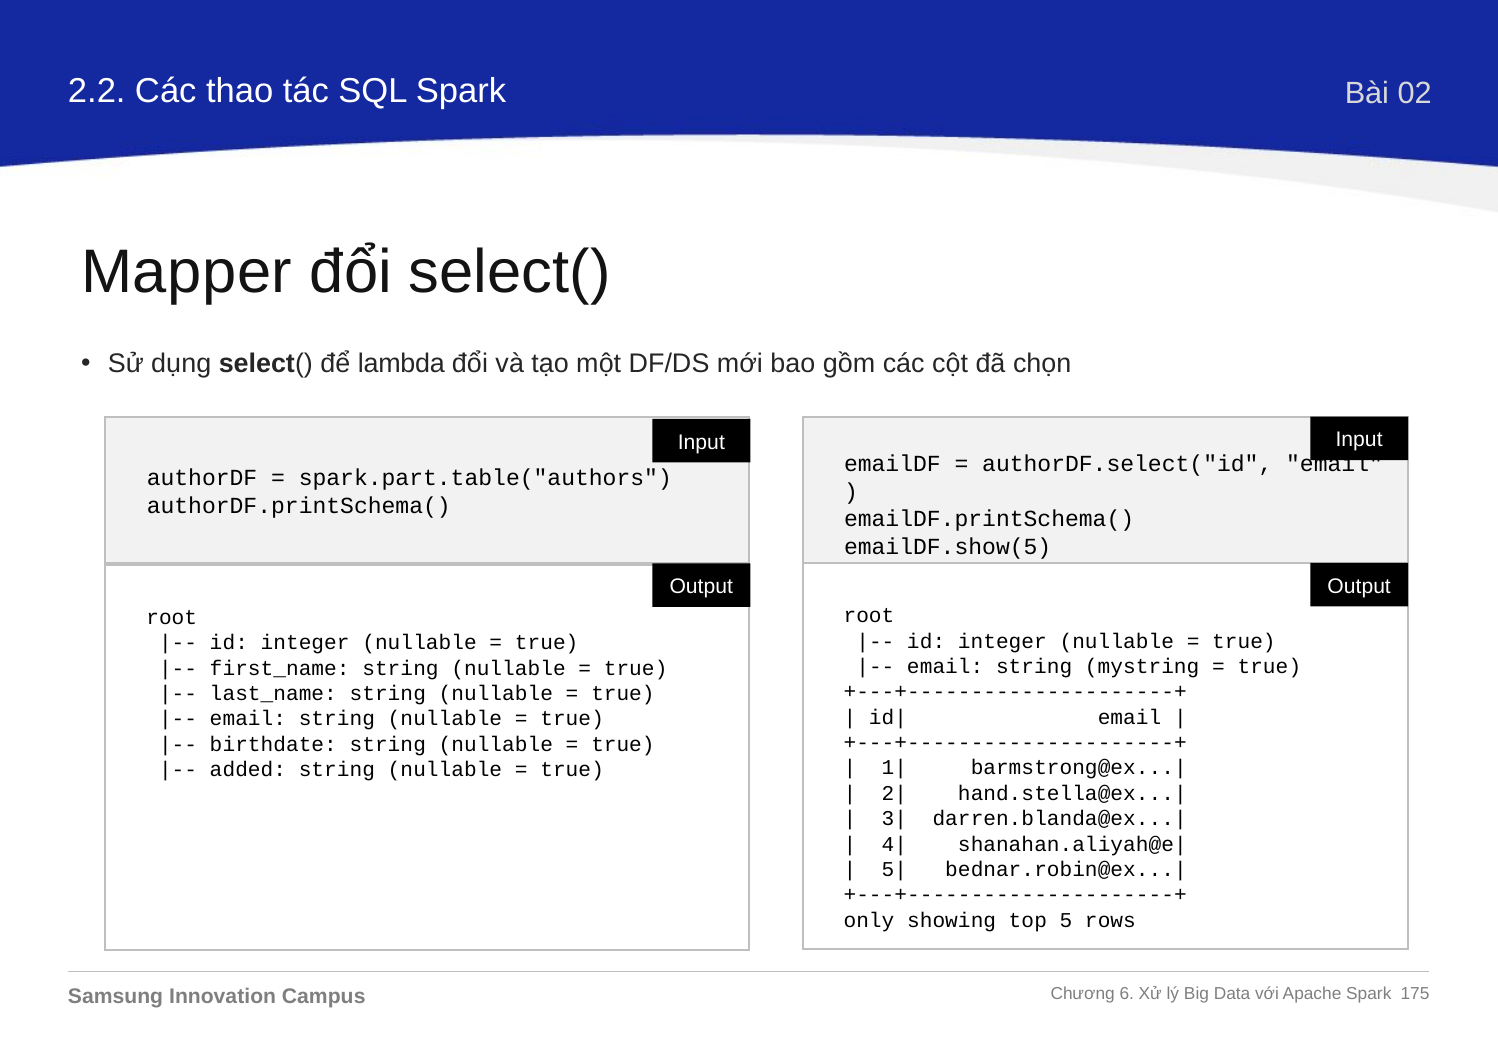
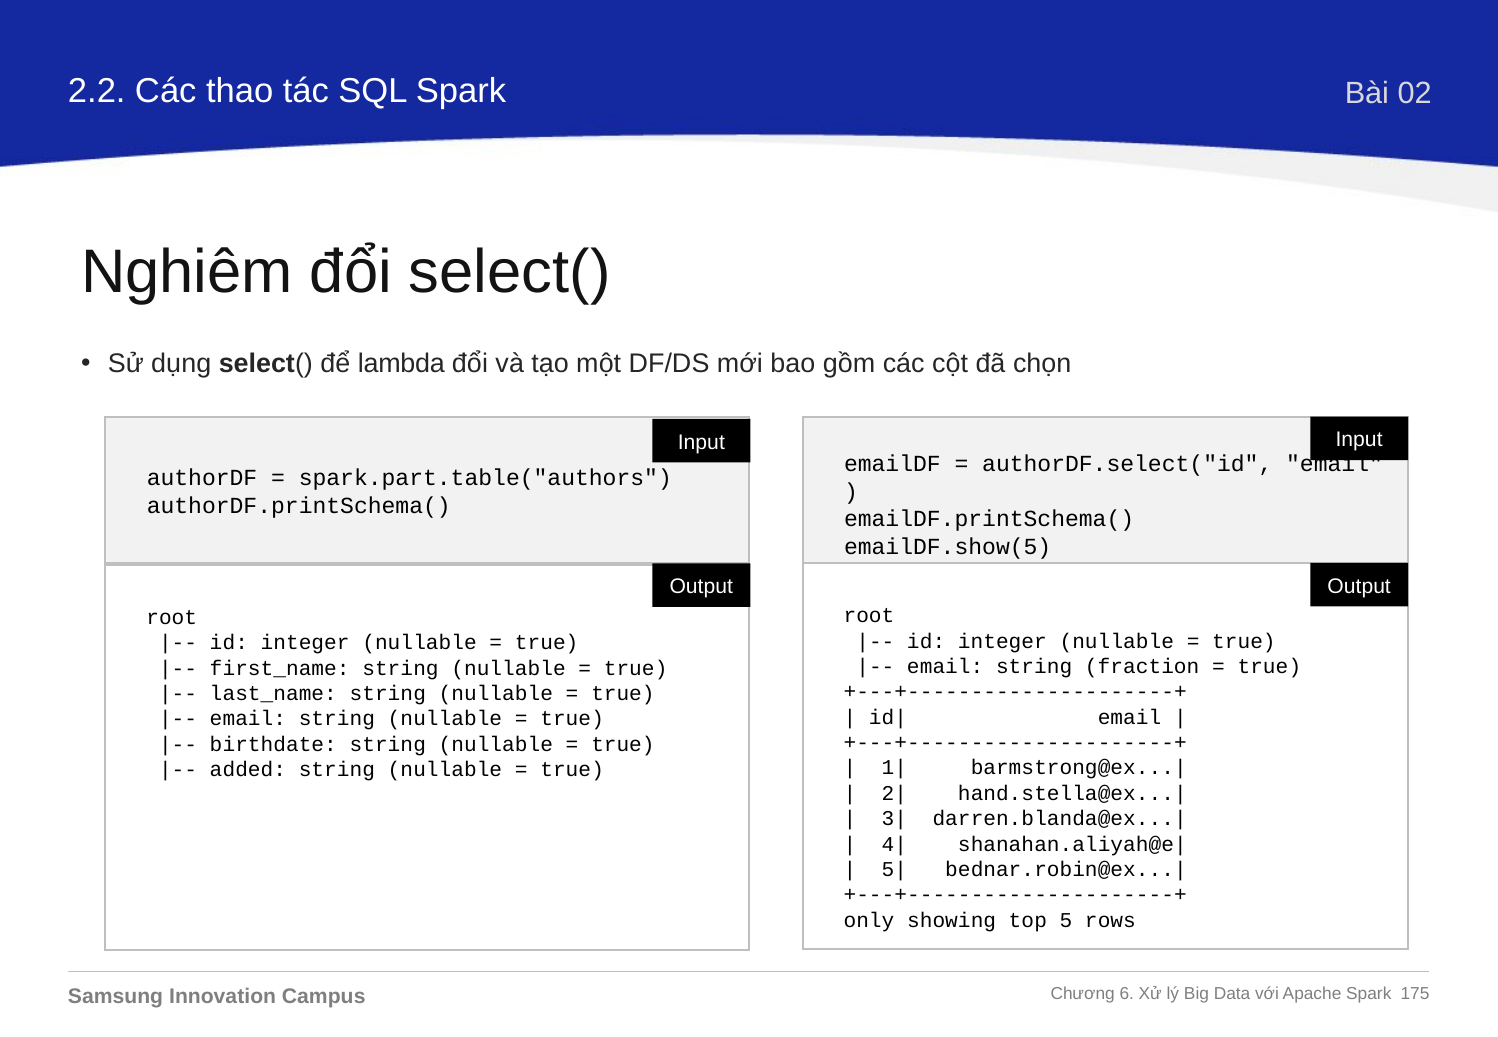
Mapper: Mapper -> Nghiêm
mystring: mystring -> fraction
